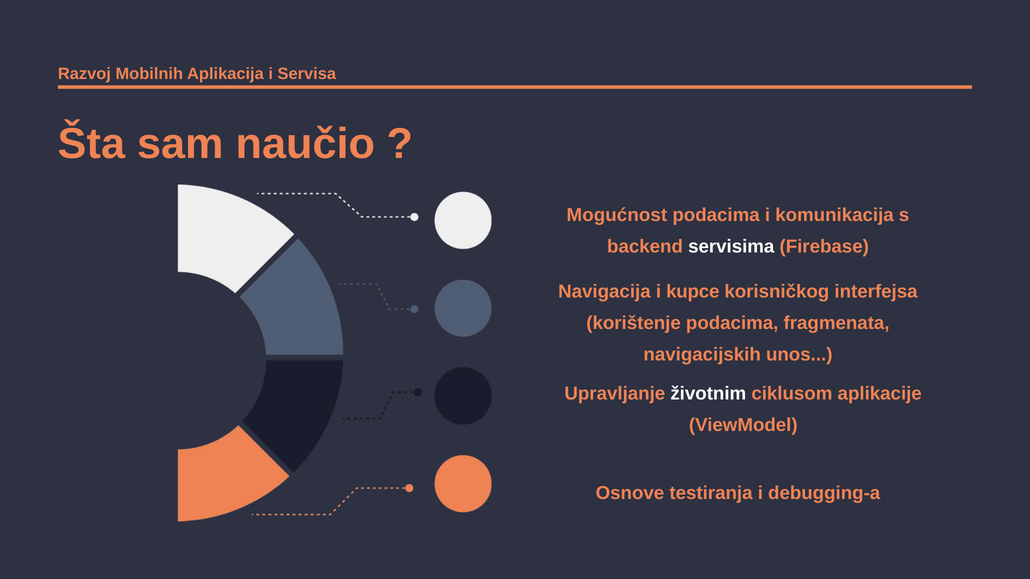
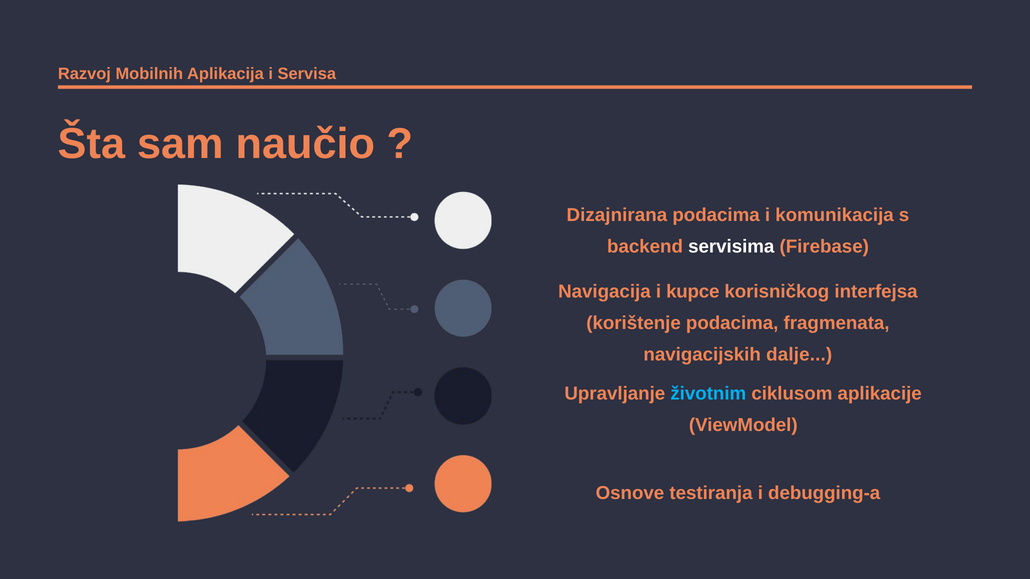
Mogućnost: Mogućnost -> Dizajnirana
unos: unos -> dalje
životnim colour: white -> light blue
